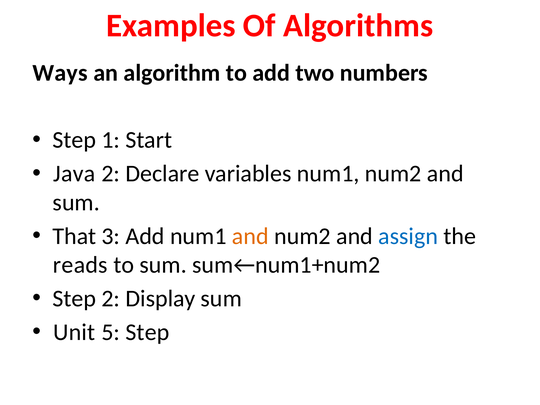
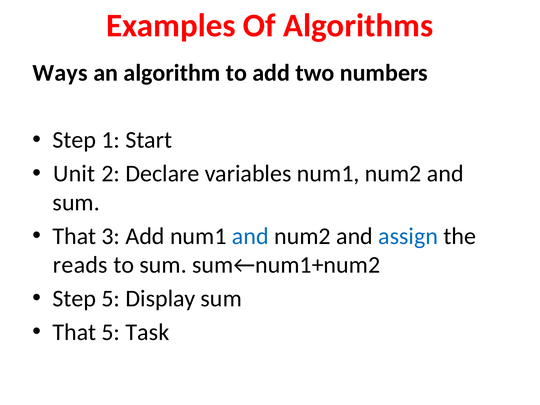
Java: Java -> Unit
and at (250, 236) colour: orange -> blue
Step 2: 2 -> 5
Unit at (74, 332): Unit -> That
5 Step: Step -> Task
